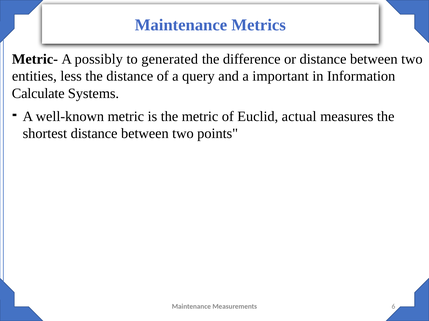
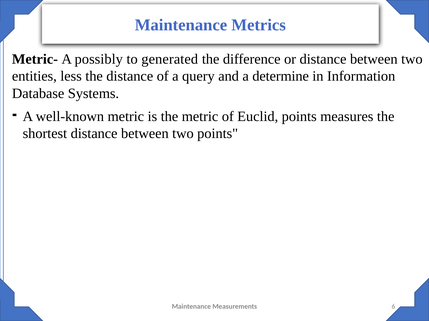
important: important -> determine
Calculate: Calculate -> Database
Euclid actual: actual -> points
